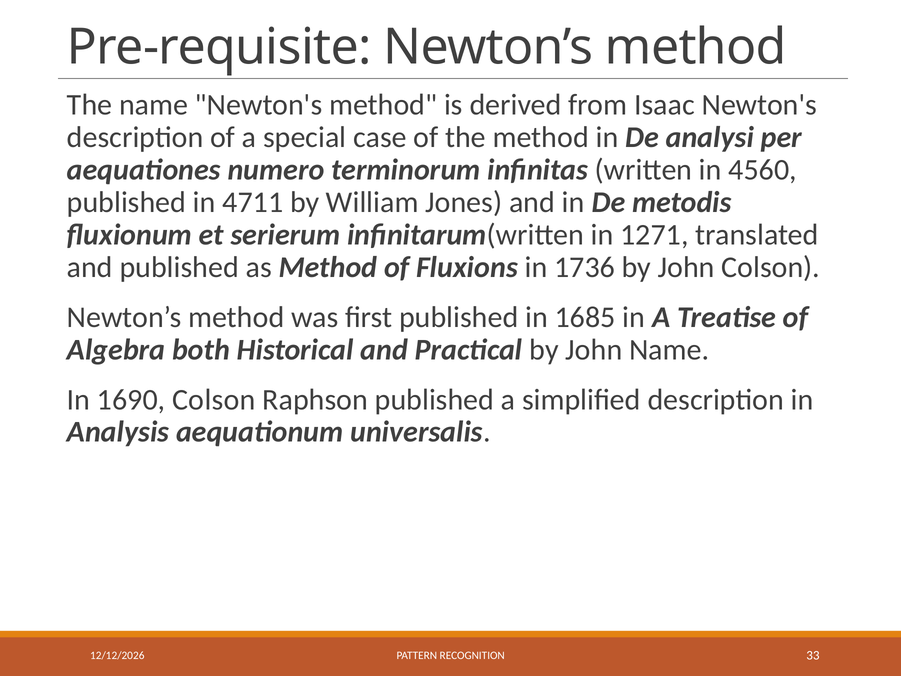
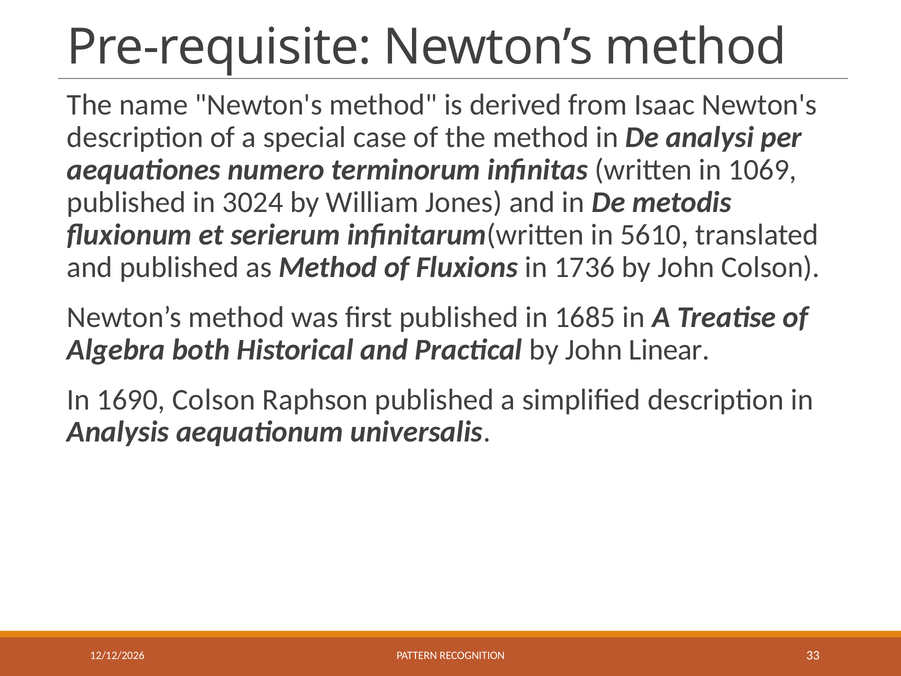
4560: 4560 -> 1069
4711: 4711 -> 3024
1271: 1271 -> 5610
John Name: Name -> Linear
